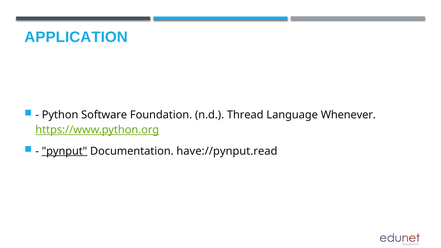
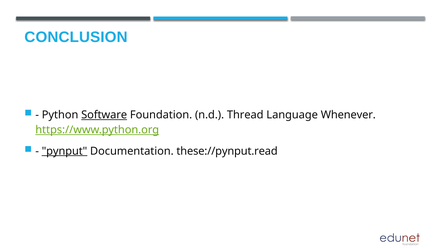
APPLICATION: APPLICATION -> CONCLUSION
Software underline: none -> present
have://pynput.read: have://pynput.read -> these://pynput.read
